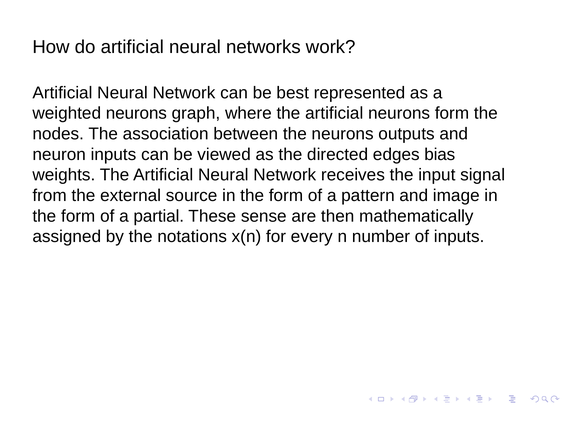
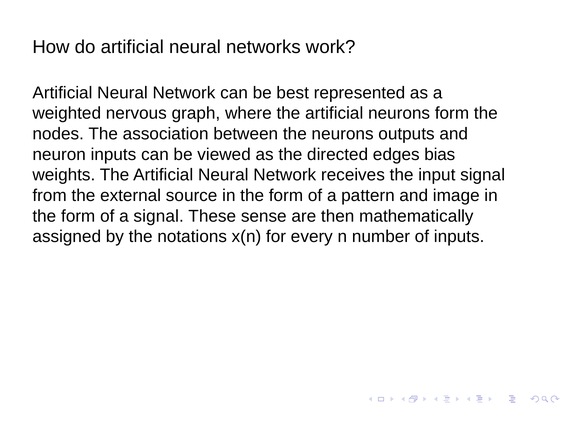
weighted neurons: neurons -> nervous
a partial: partial -> signal
